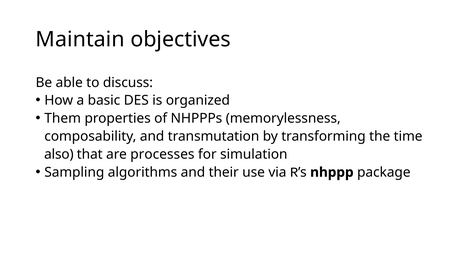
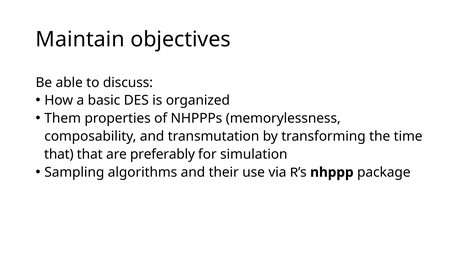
also at (59, 154): also -> that
processes: processes -> preferably
